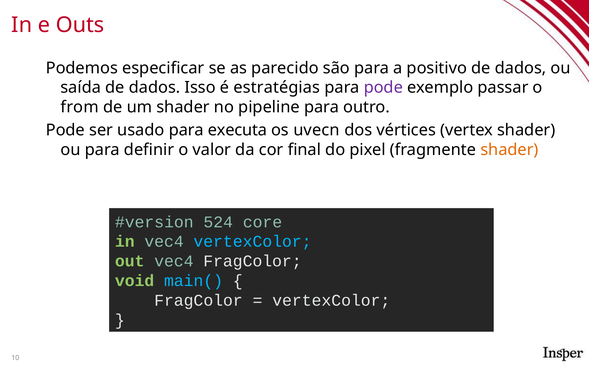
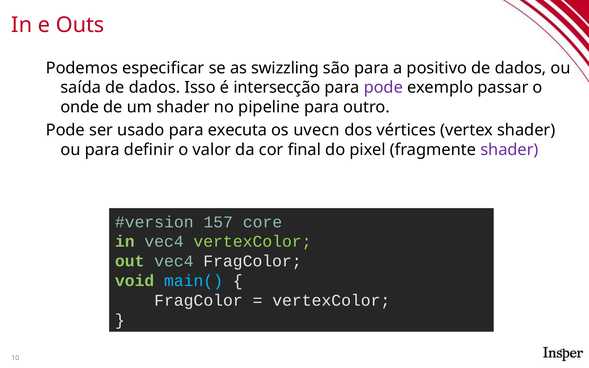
parecido: parecido -> swizzling
estratégias: estratégias -> intersecção
from: from -> onde
shader at (509, 150) colour: orange -> purple
524: 524 -> 157
vertexColor at (253, 242) colour: light blue -> light green
